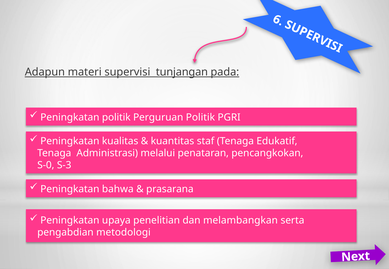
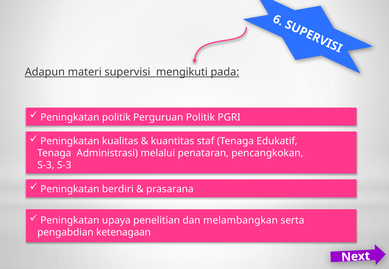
tunjangan: tunjangan -> mengikuti
S-0 at (46, 165): S-0 -> S-3
bahwa: bahwa -> berdiri
metodologi: metodologi -> ketenagaan
